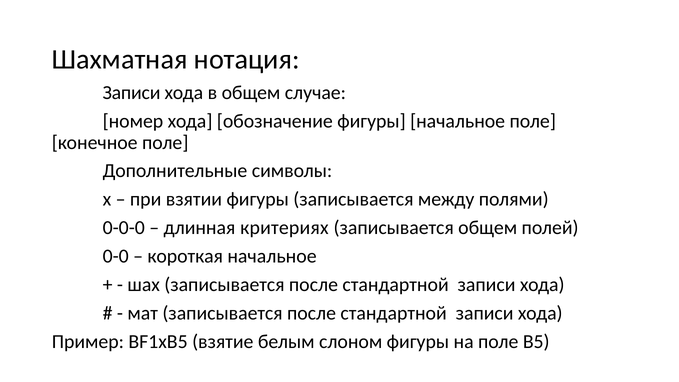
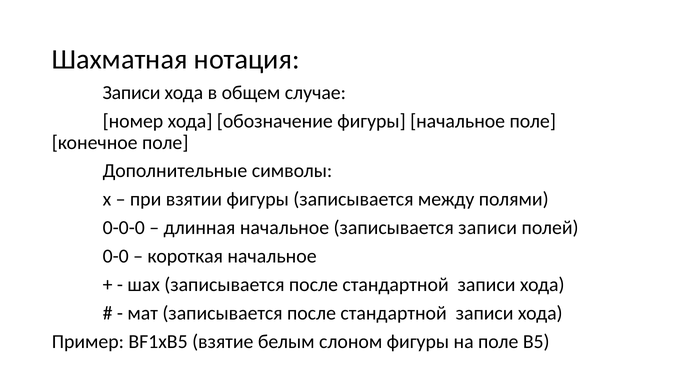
длинная критериях: критериях -> начальное
записывается общем: общем -> записи
